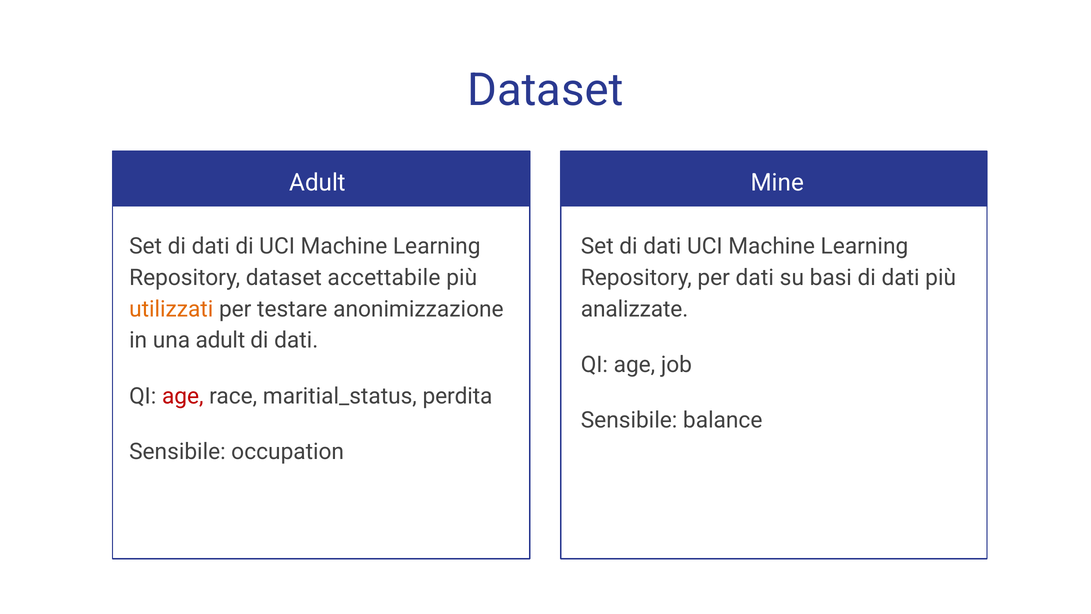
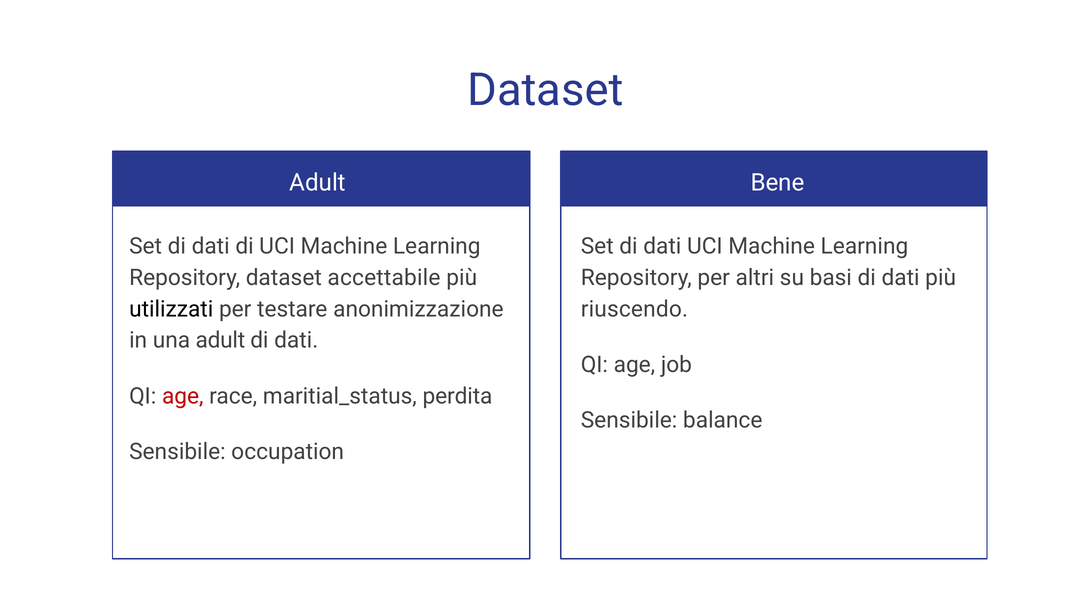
Mine: Mine -> Bene
per dati: dati -> altri
utilizzati colour: orange -> black
analizzate: analizzate -> riuscendo
